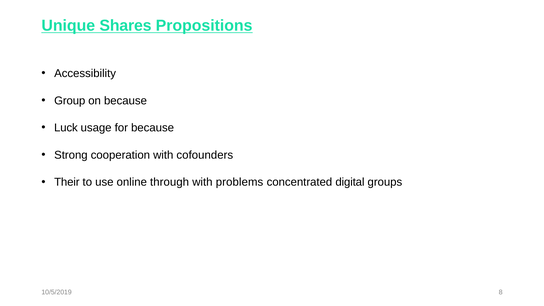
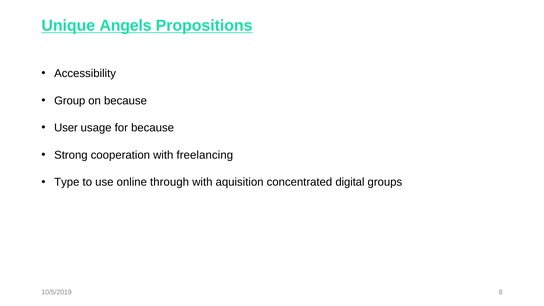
Shares: Shares -> Angels
Luck: Luck -> User
cofounders: cofounders -> freelancing
Their: Their -> Type
problems: problems -> aquisition
